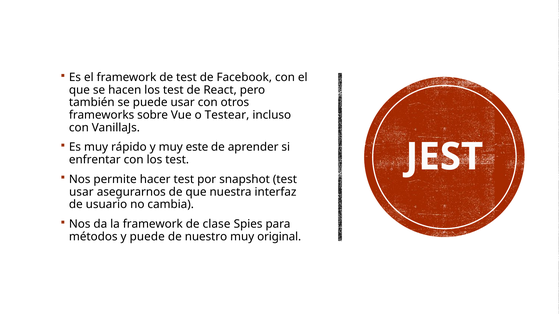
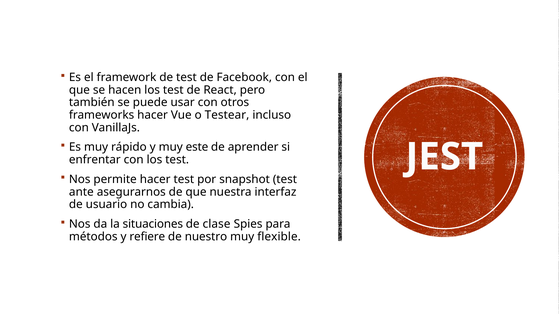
frameworks sobre: sobre -> hacer
usar at (81, 192): usar -> ante
la framework: framework -> situaciones
y puede: puede -> refiere
original: original -> flexible
